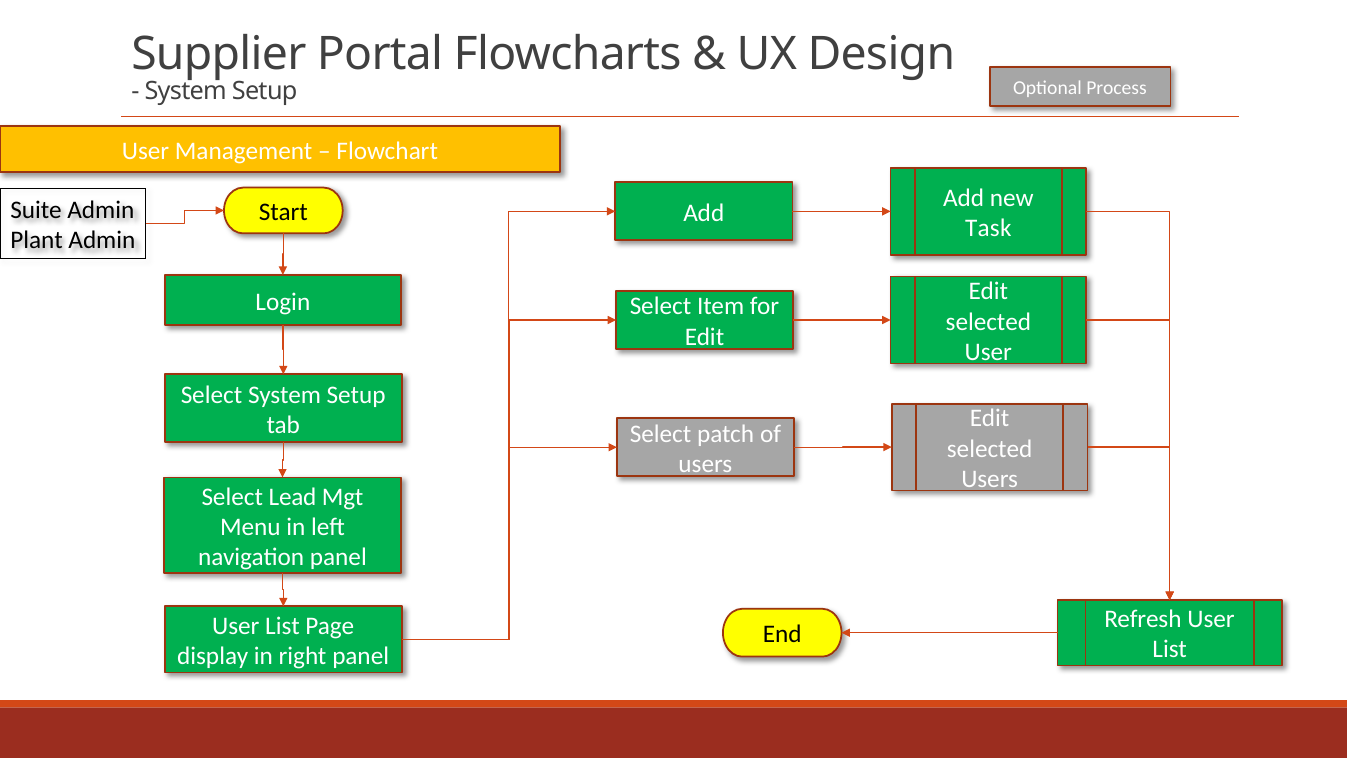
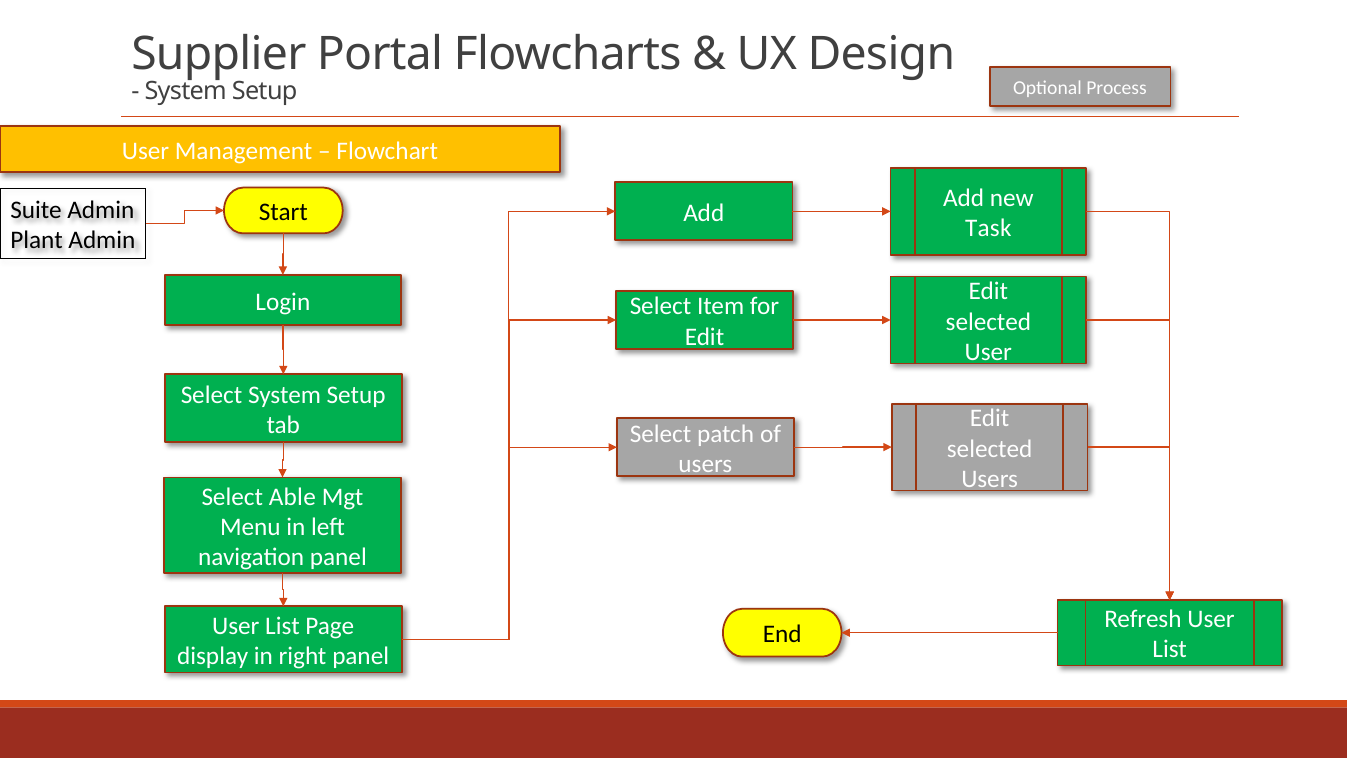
Lead: Lead -> Able
